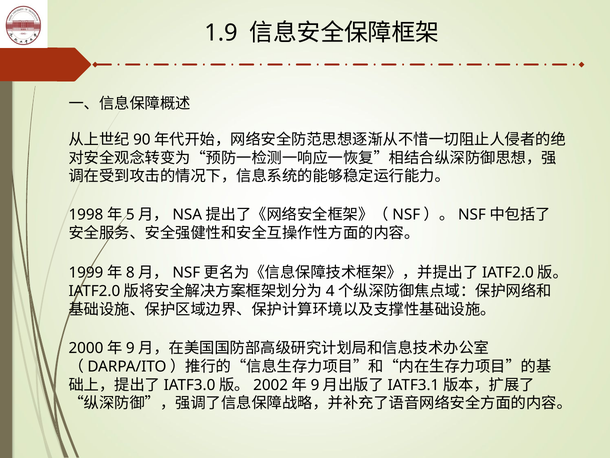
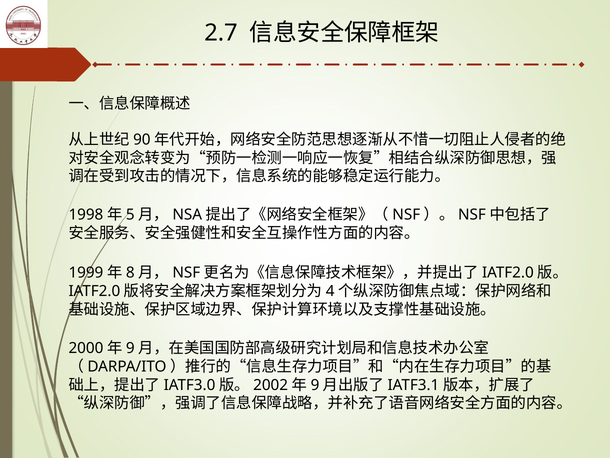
1.9: 1.9 -> 2.7
